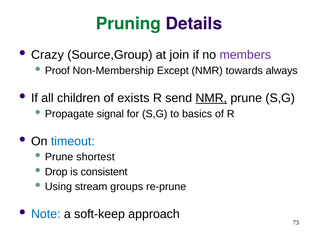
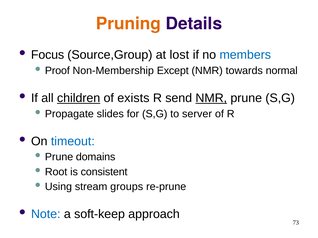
Pruning colour: green -> orange
Crazy: Crazy -> Focus
join: join -> lost
members colour: purple -> blue
always: always -> normal
children underline: none -> present
signal: signal -> slides
basics: basics -> server
shortest: shortest -> domains
Drop: Drop -> Root
